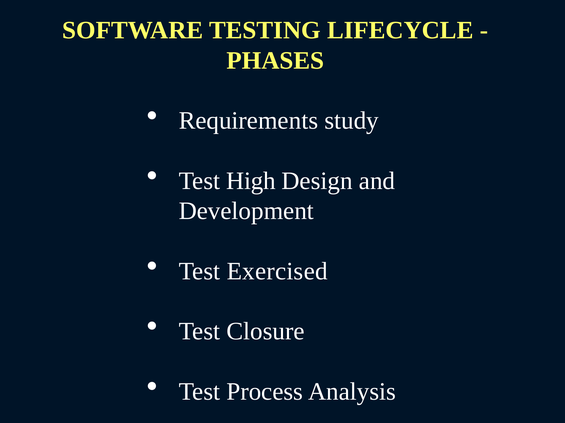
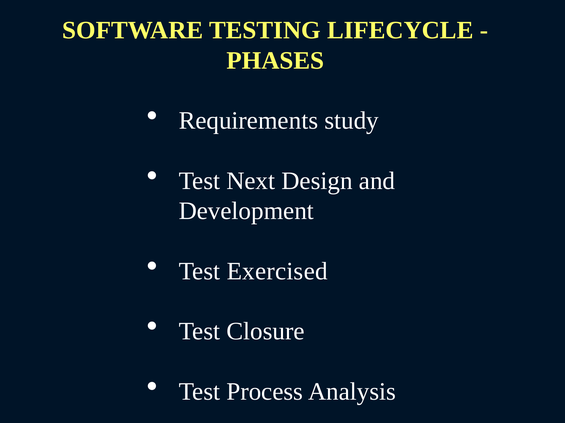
High: High -> Next
